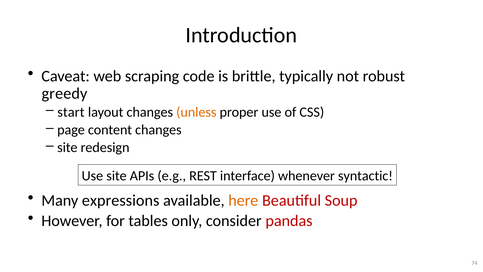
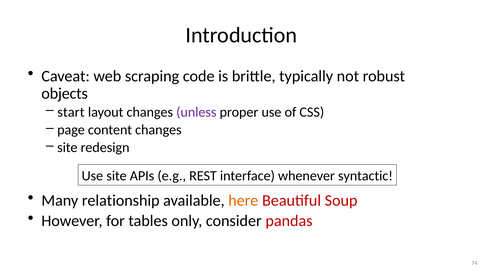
greedy: greedy -> objects
unless colour: orange -> purple
expressions: expressions -> relationship
